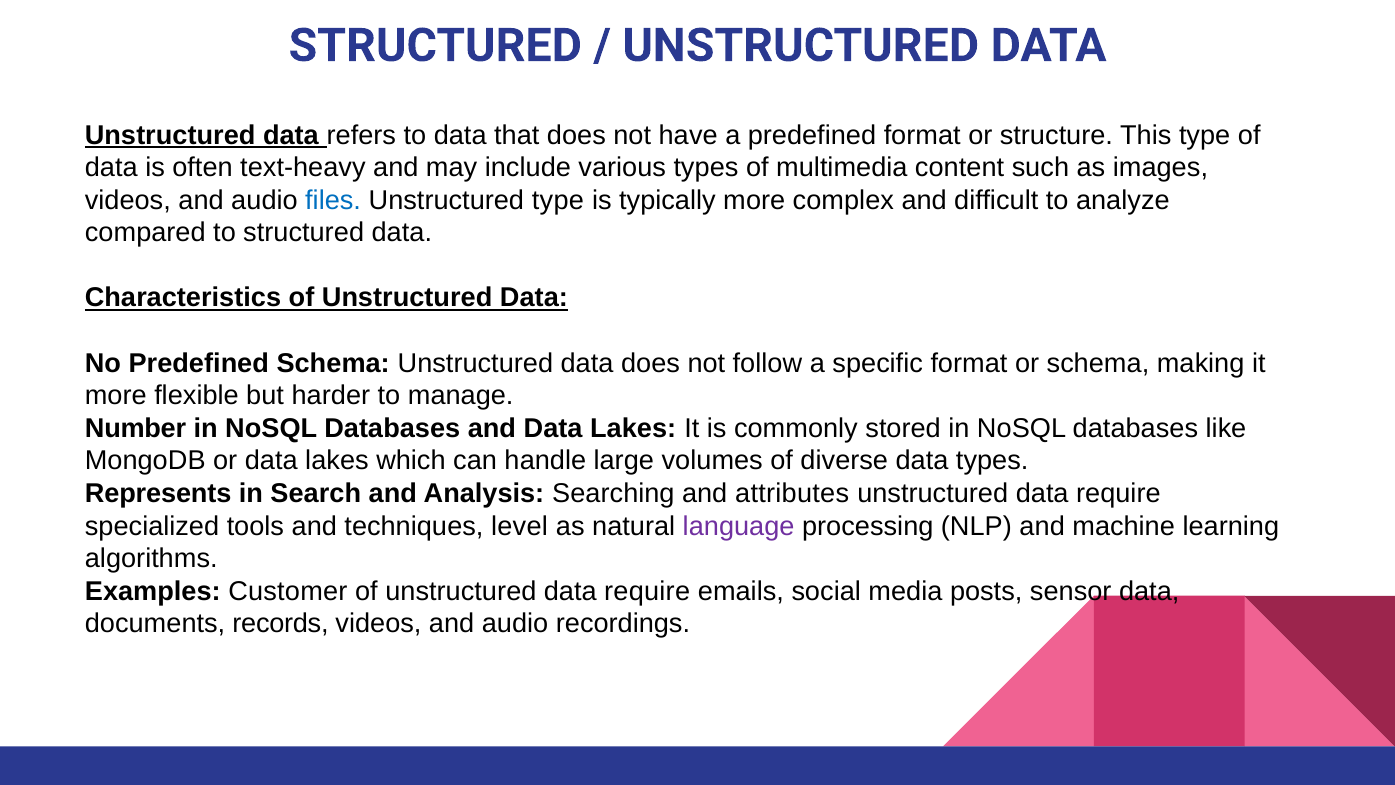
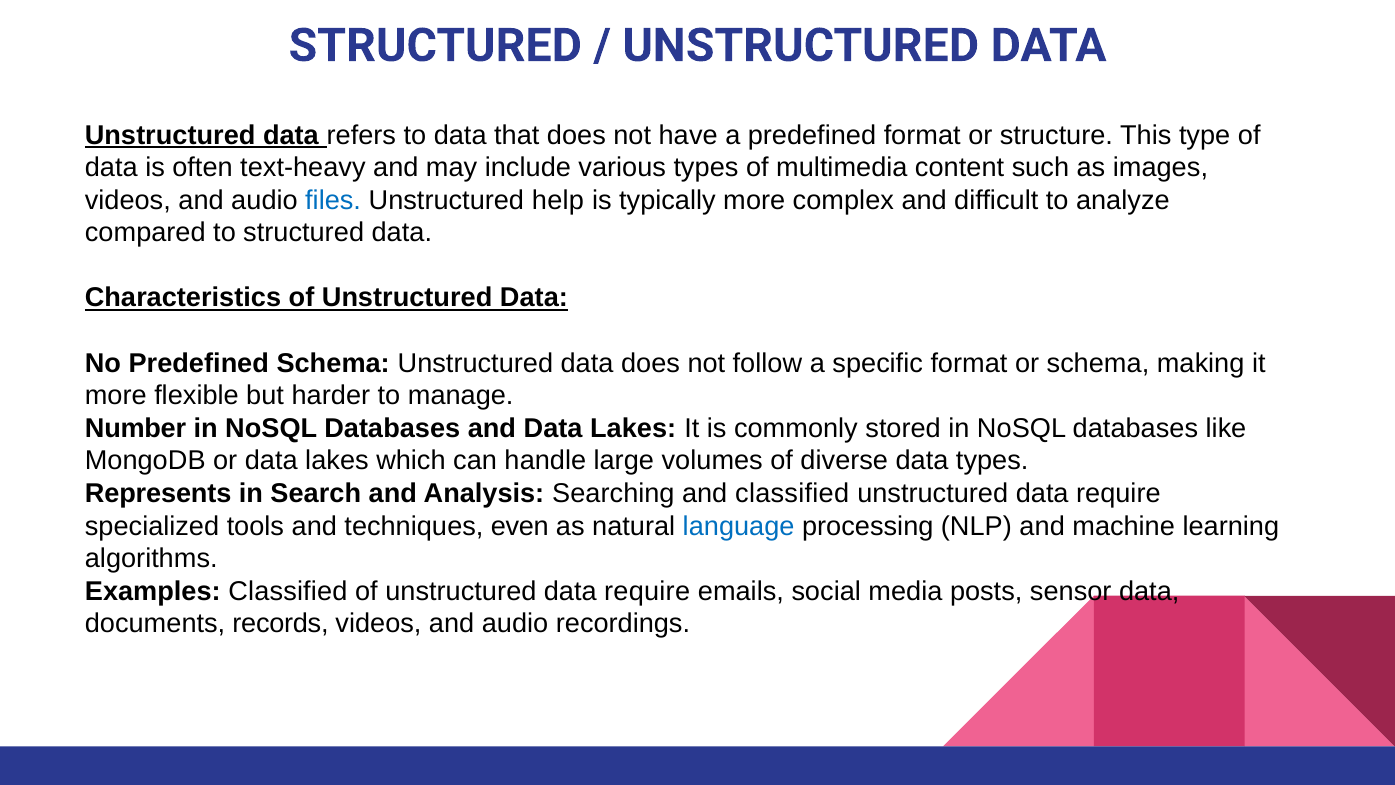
Unstructured type: type -> help
and attributes: attributes -> classified
level: level -> even
language colour: purple -> blue
Examples Customer: Customer -> Classified
